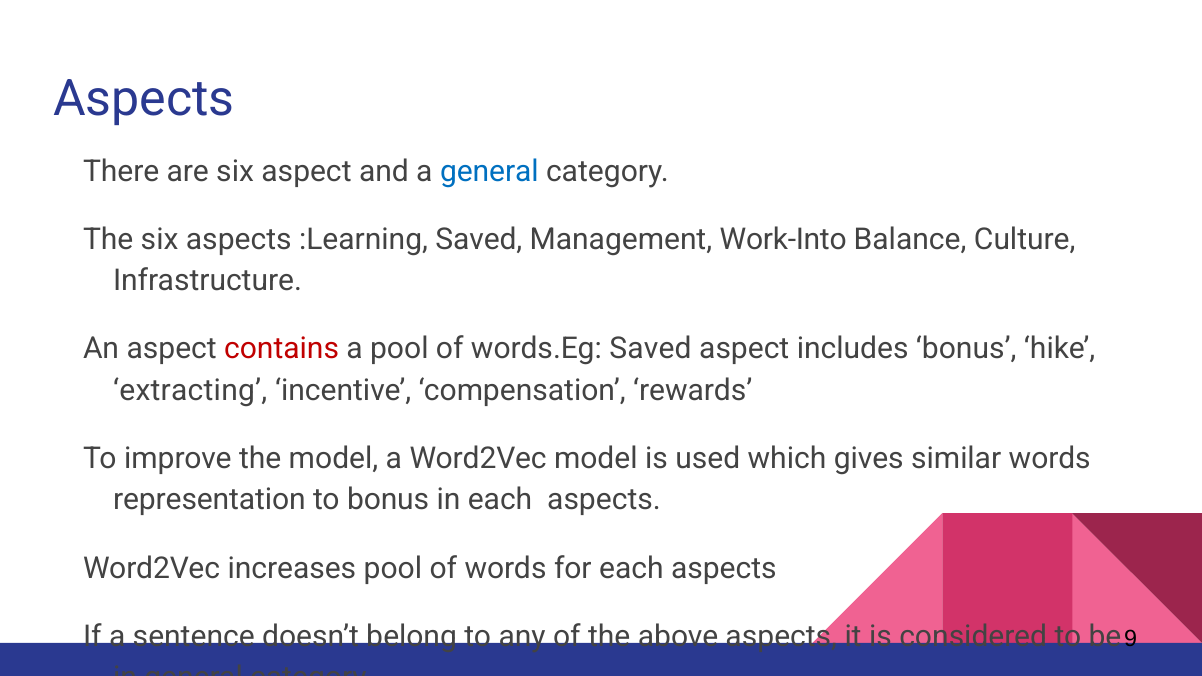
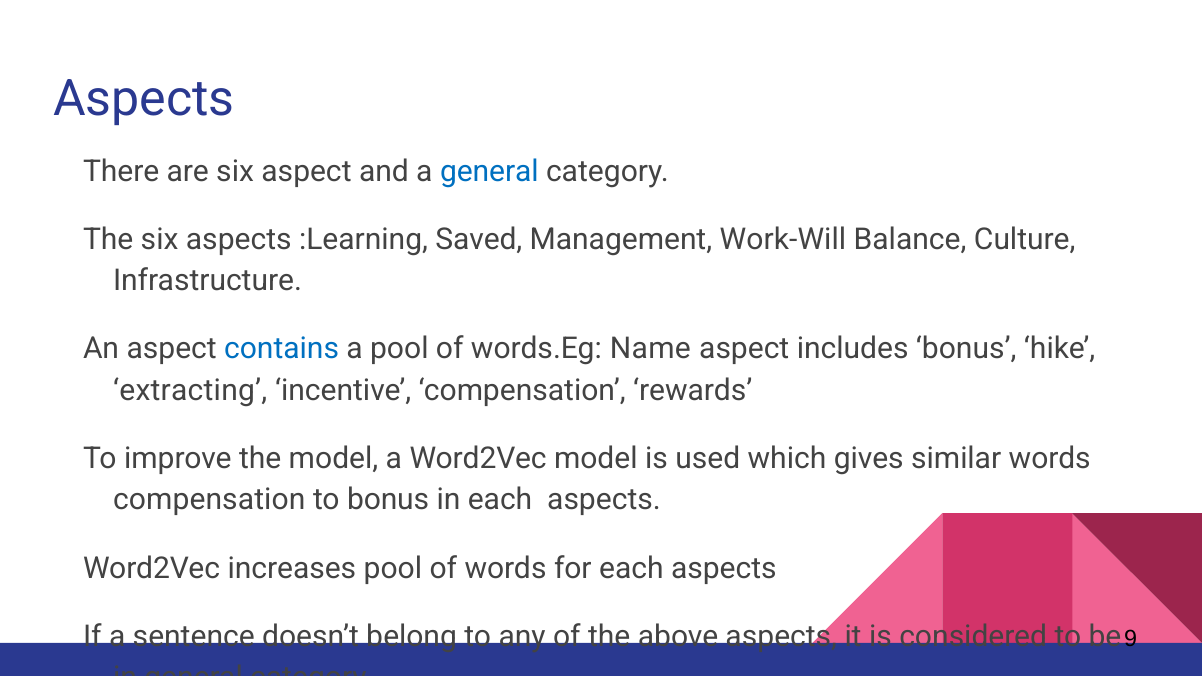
Work-Into: Work-Into -> Work-Will
contains colour: red -> blue
words.Eg Saved: Saved -> Name
representation at (209, 500): representation -> compensation
